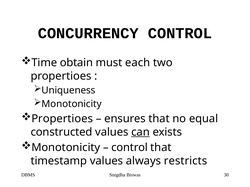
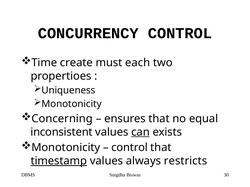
obtain: obtain -> create
Propertioes at (62, 119): Propertioes -> Concerning
constructed: constructed -> inconsistent
timestamp underline: none -> present
